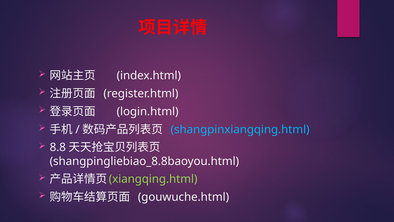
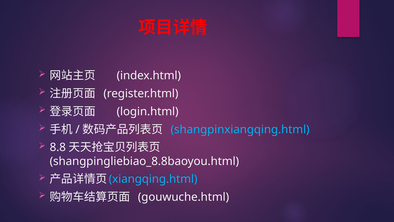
xiangqing.html colour: light green -> light blue
